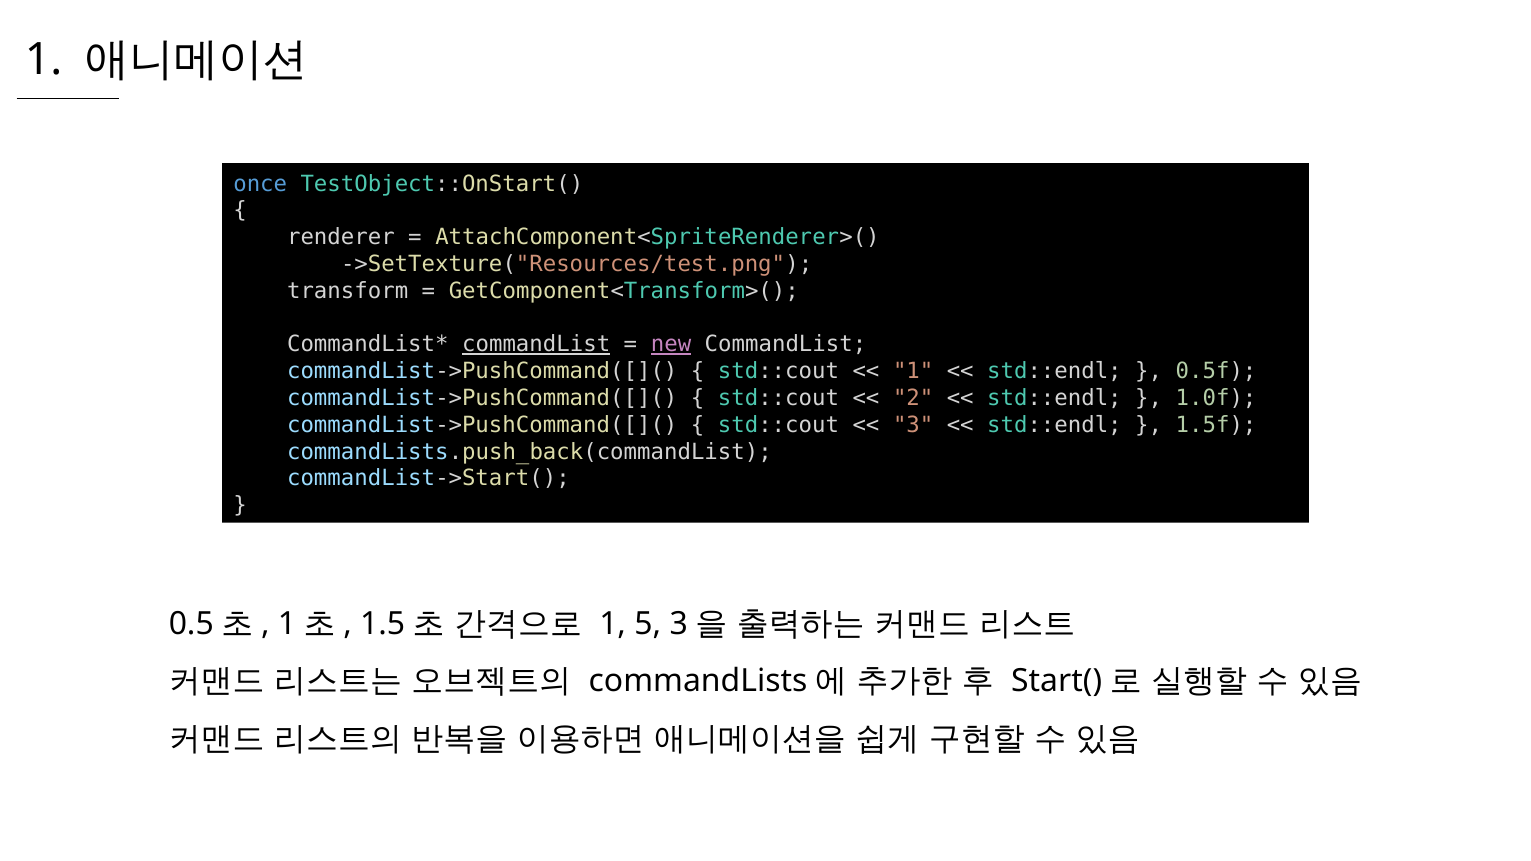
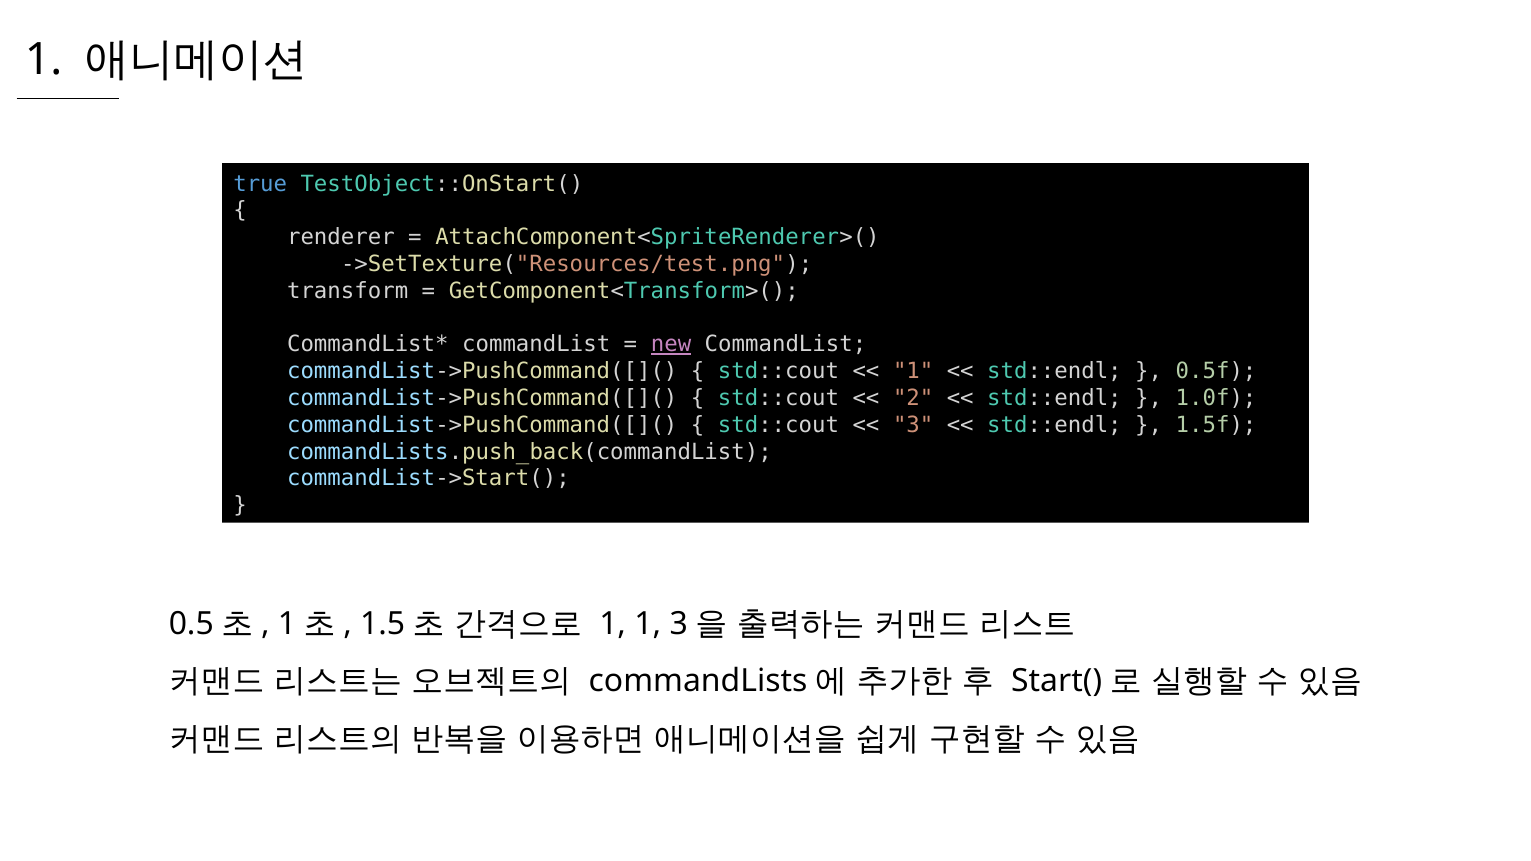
once: once -> true
commandList at (536, 345) underline: present -> none
1 5: 5 -> 1
